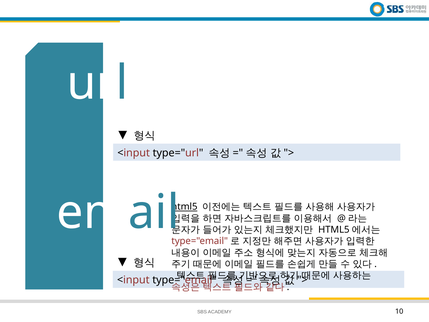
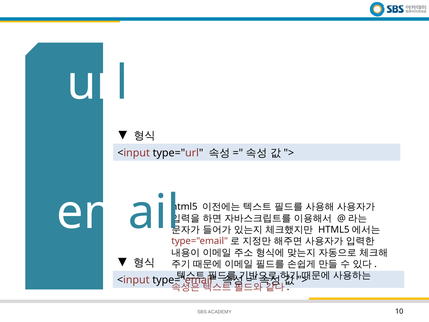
html5 underline: present -> none
